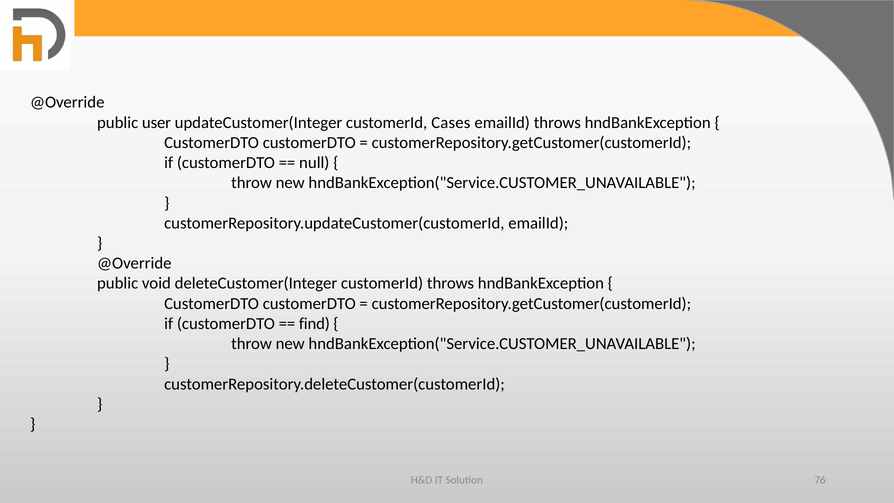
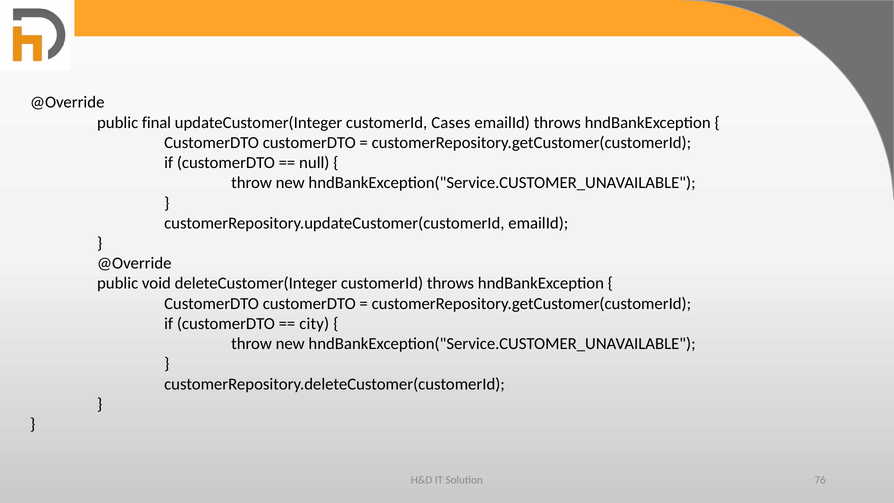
user: user -> final
find: find -> city
